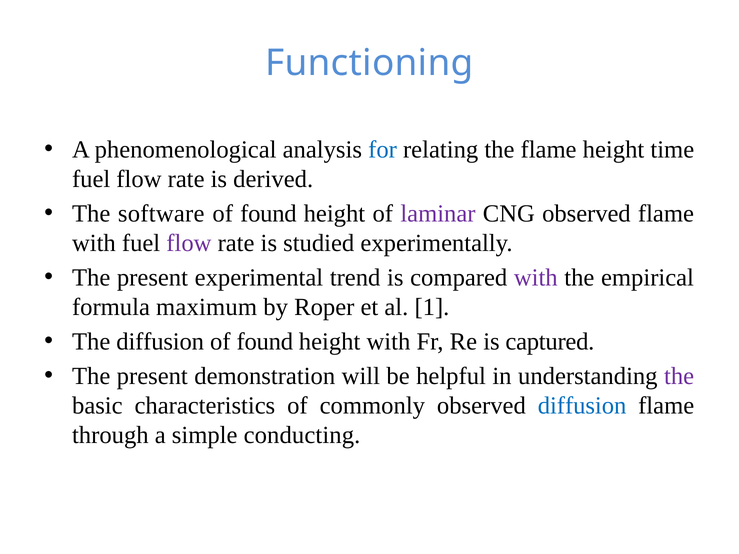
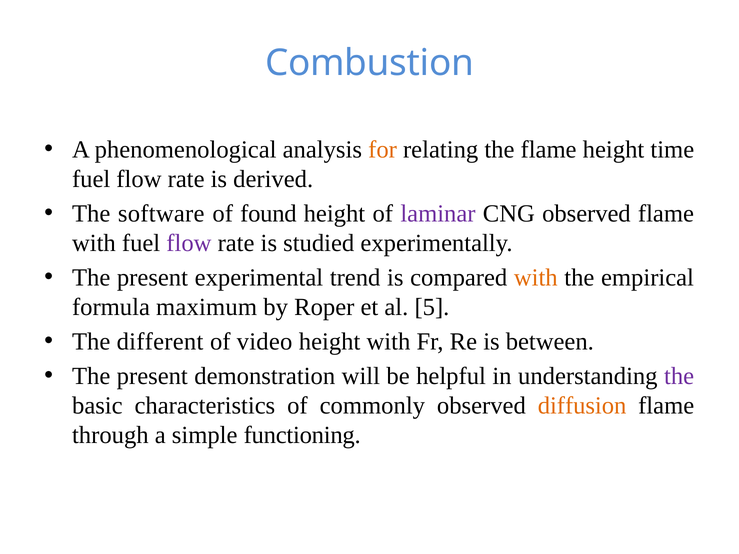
Functioning: Functioning -> Combustion
for colour: blue -> orange
with at (536, 278) colour: purple -> orange
1: 1 -> 5
The diffusion: diffusion -> different
found at (265, 342): found -> video
captured: captured -> between
diffusion at (582, 406) colour: blue -> orange
conducting: conducting -> functioning
